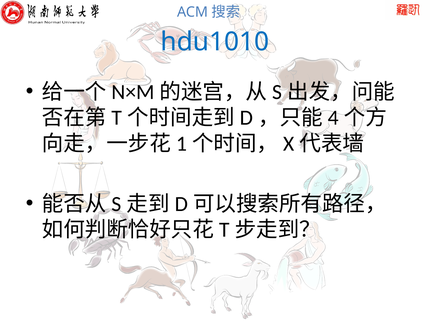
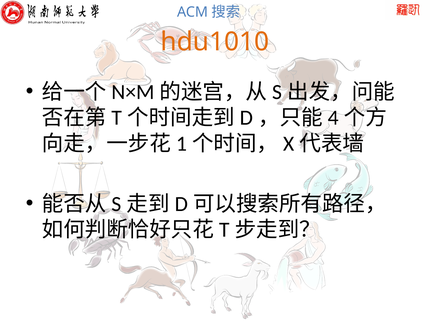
hdu1010 colour: blue -> orange
